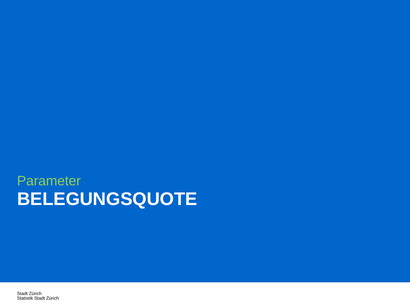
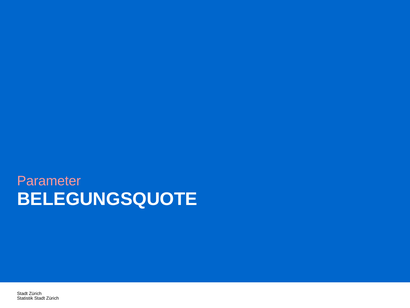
Parameter colour: light green -> pink
